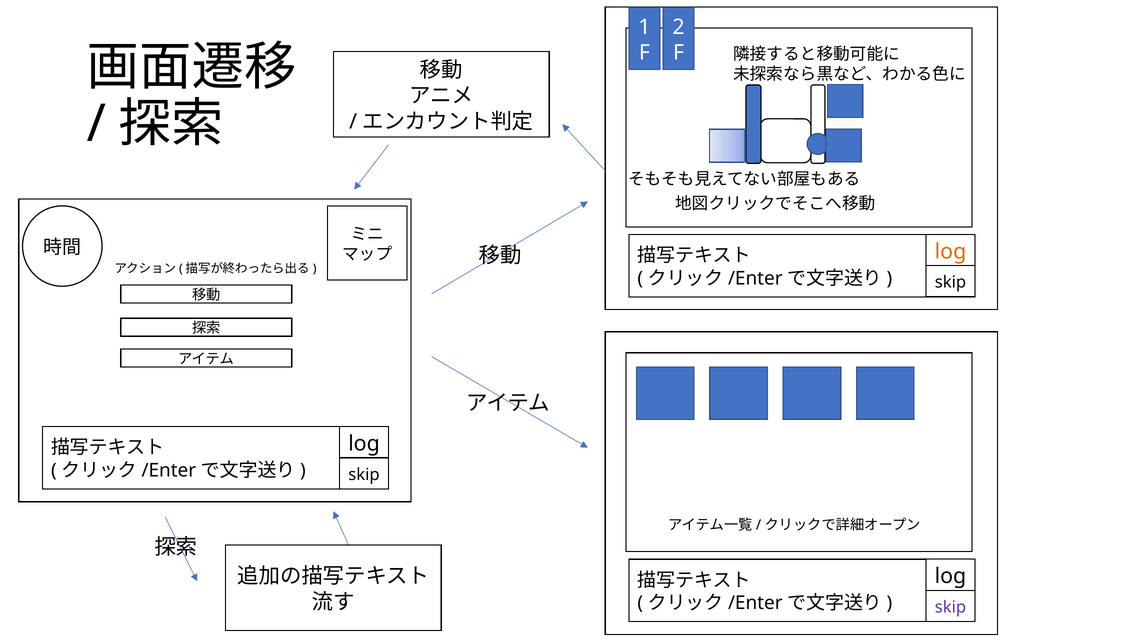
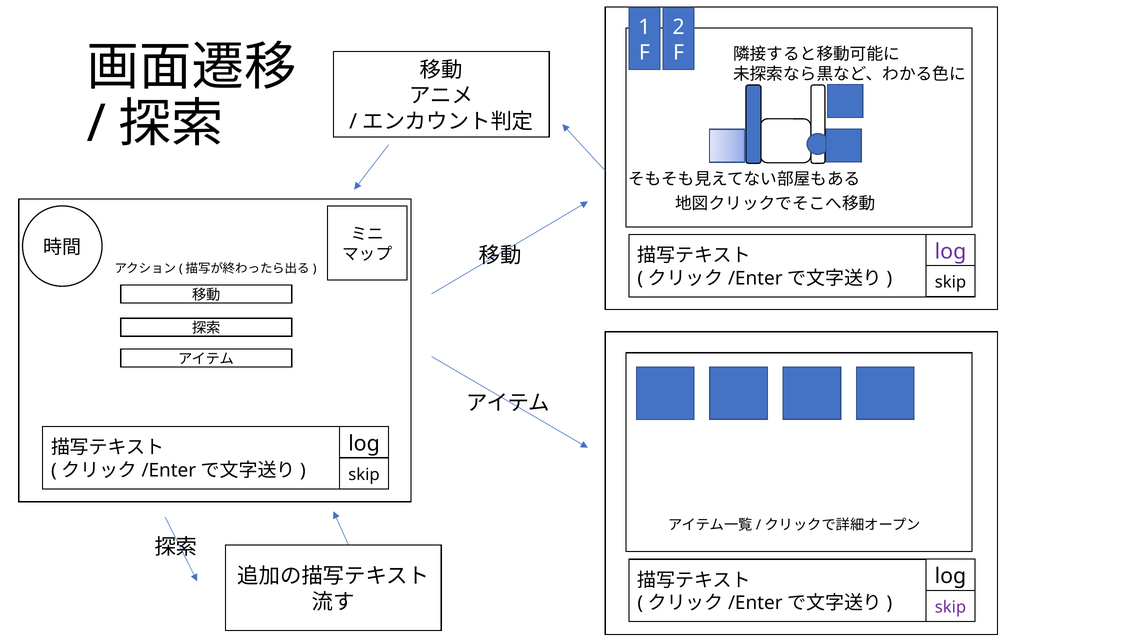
log at (951, 251) colour: orange -> purple
